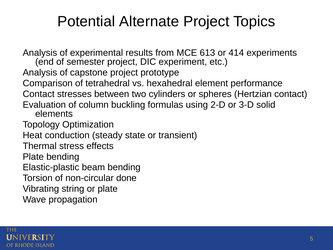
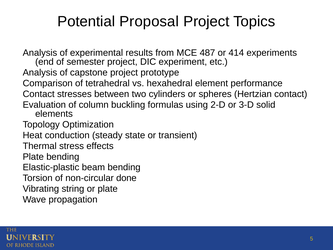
Alternate: Alternate -> Proposal
613: 613 -> 487
